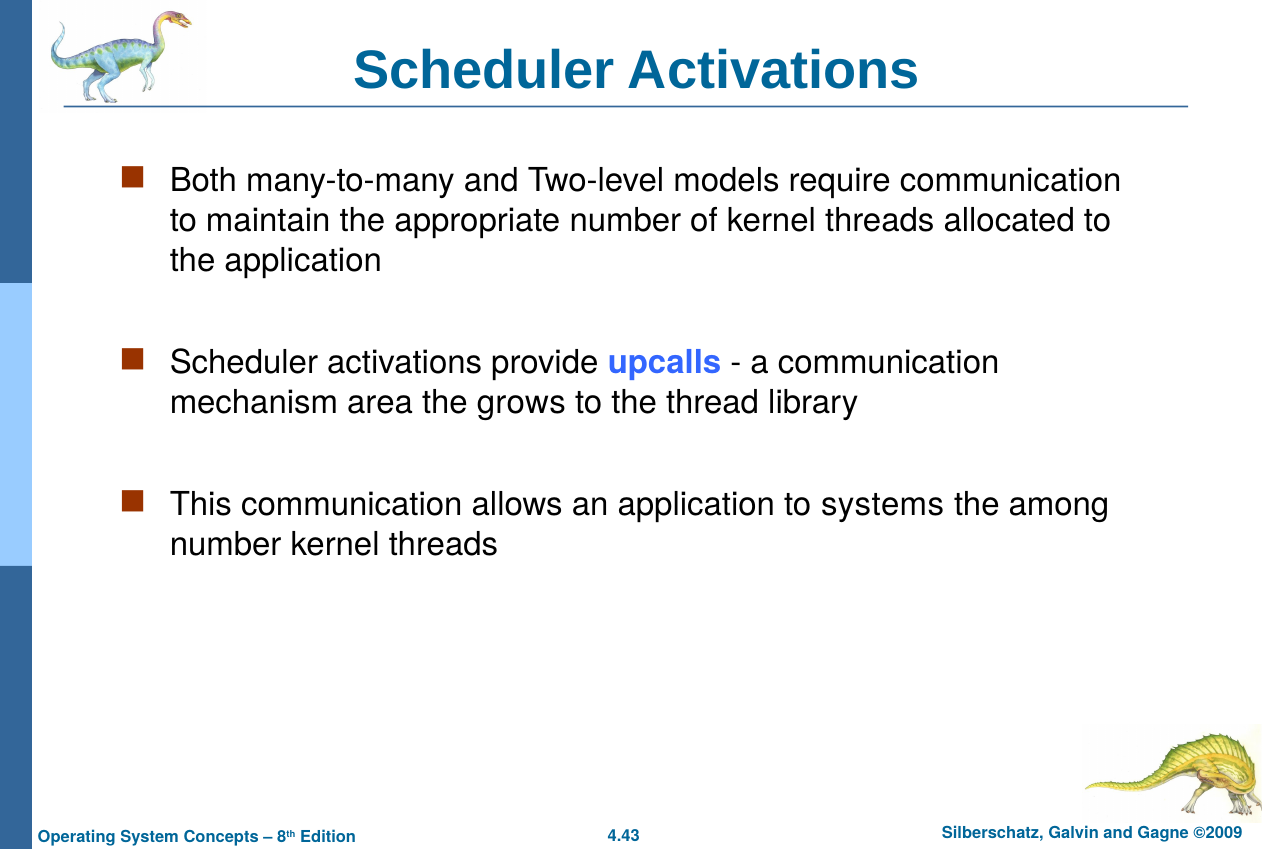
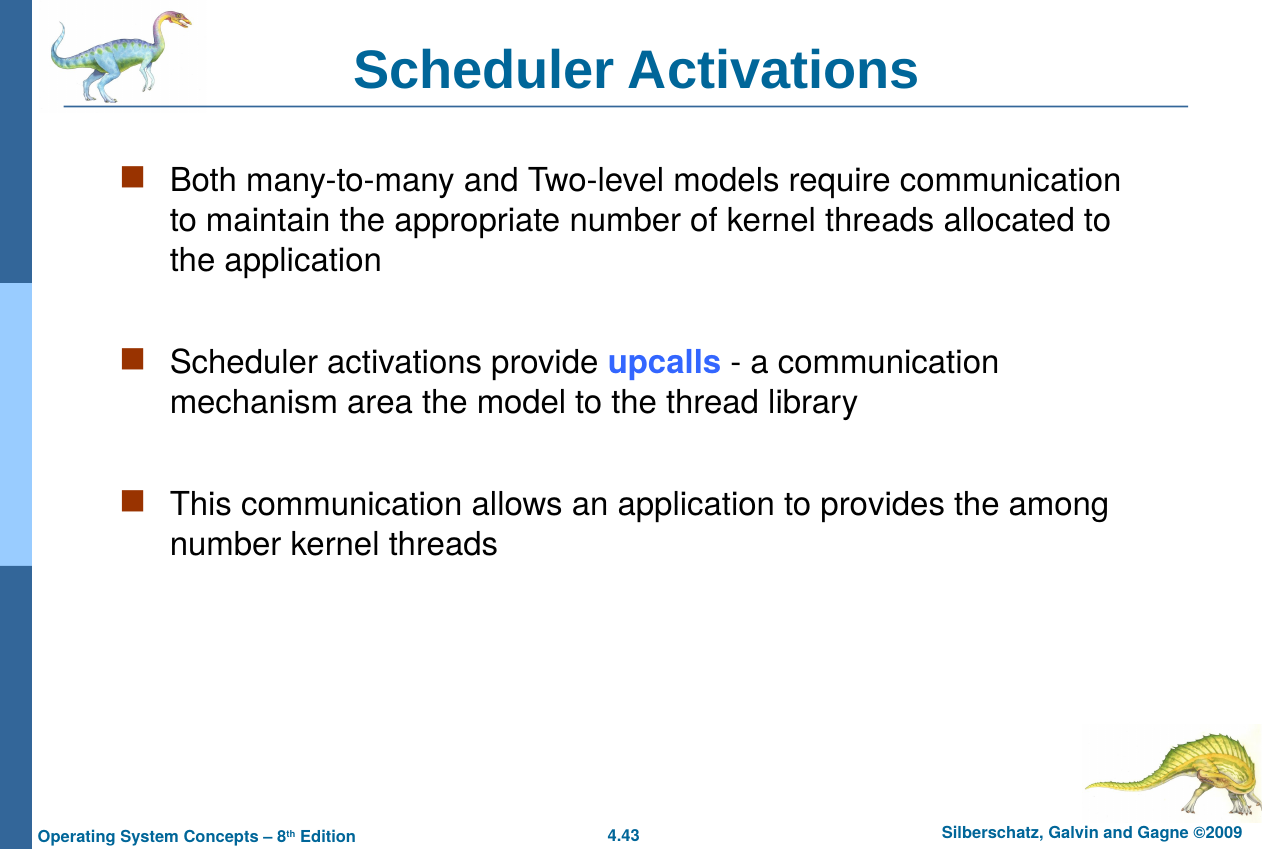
grows: grows -> model
systems: systems -> provides
